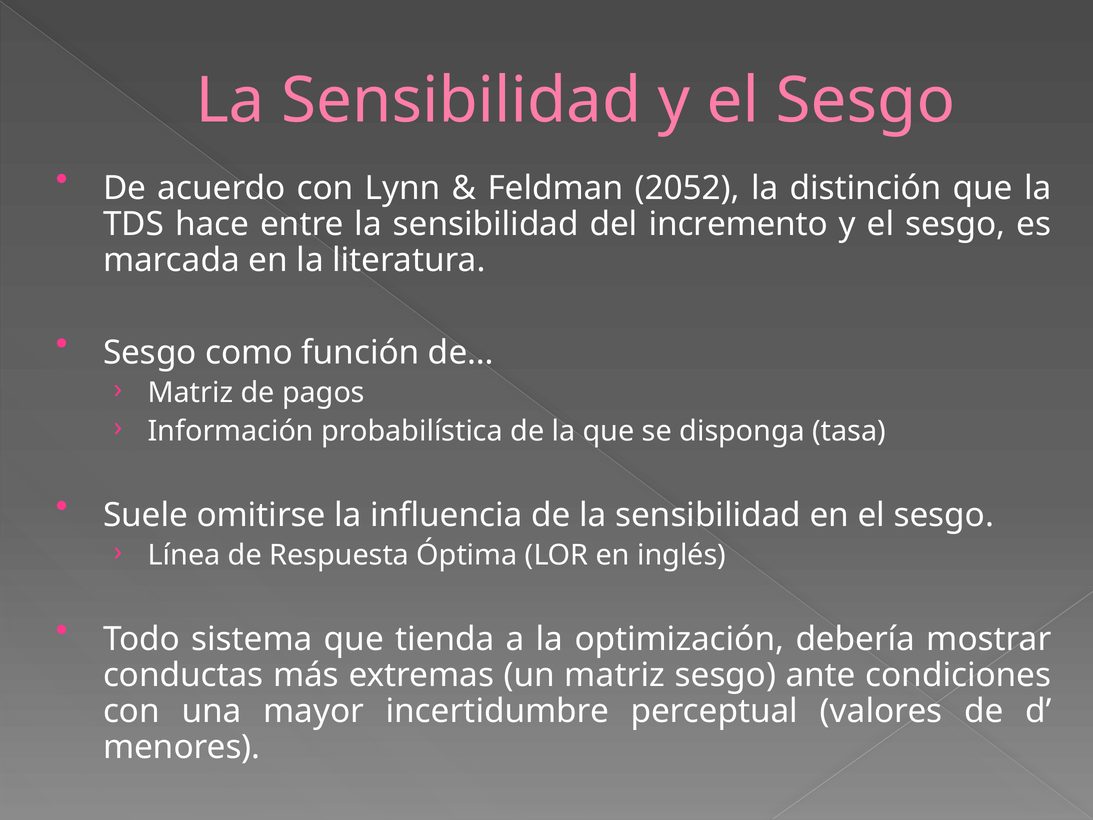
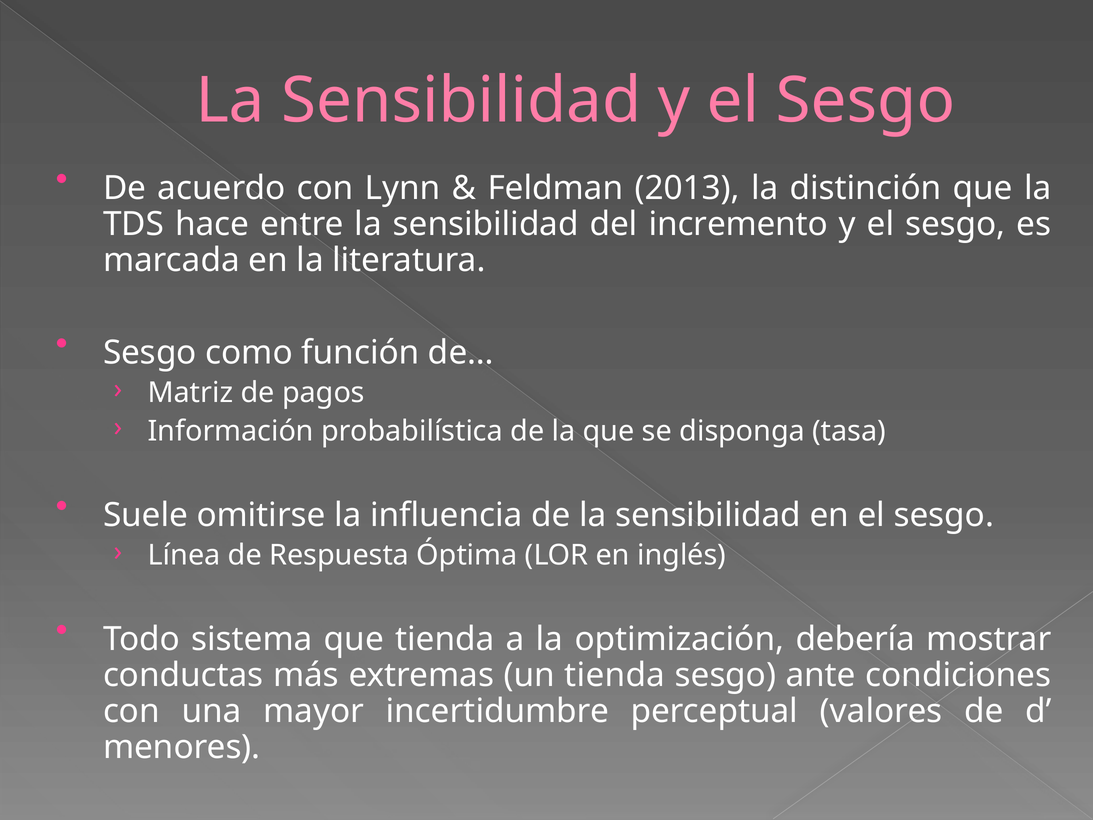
2052: 2052 -> 2013
un matriz: matriz -> tienda
